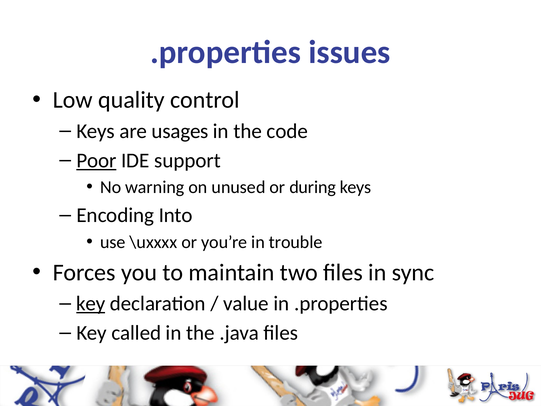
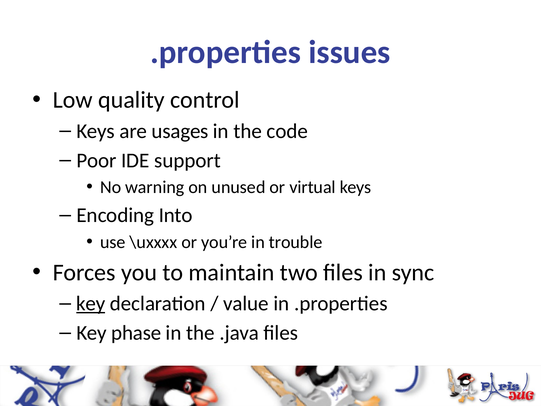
Poor underline: present -> none
during: during -> virtual
called: called -> phase
